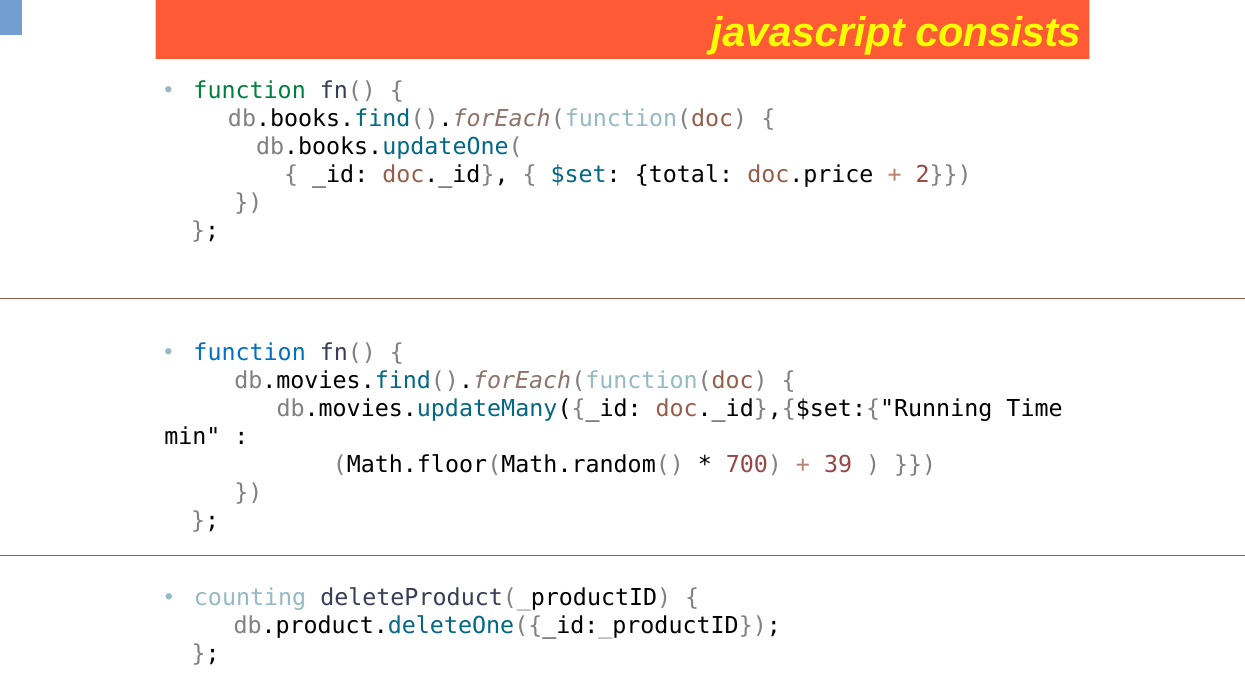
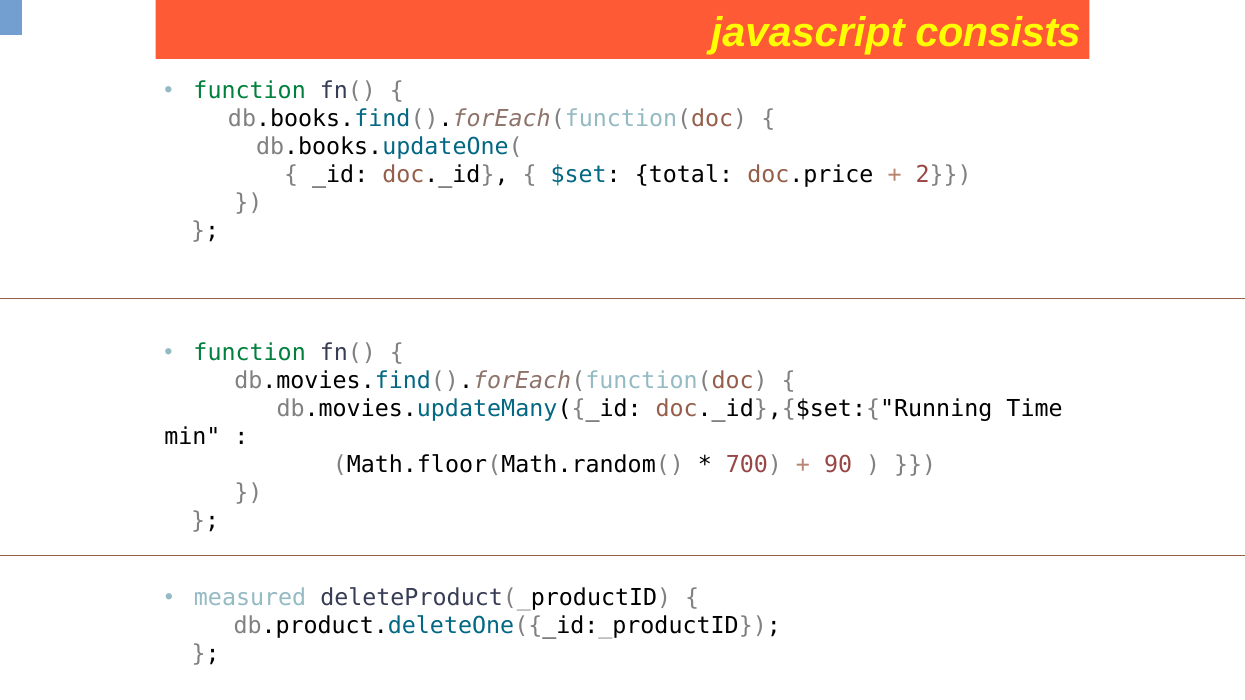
function at (250, 353) colour: blue -> green
39: 39 -> 90
counting: counting -> measured
